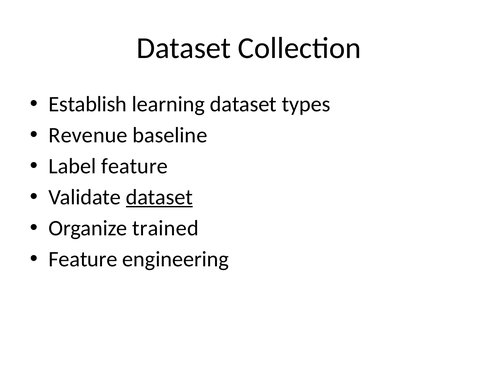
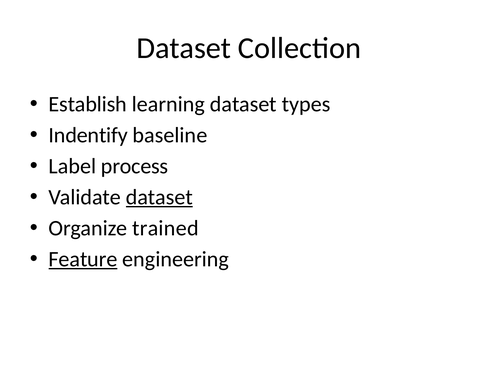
Revenue: Revenue -> Indentify
Label feature: feature -> process
Feature at (83, 260) underline: none -> present
